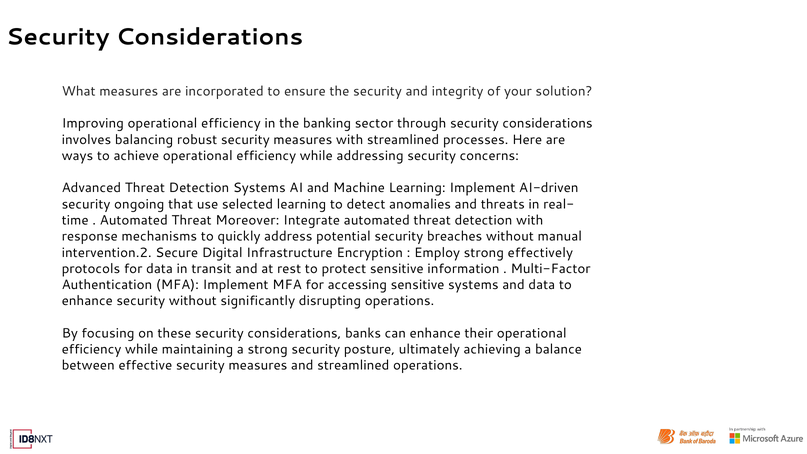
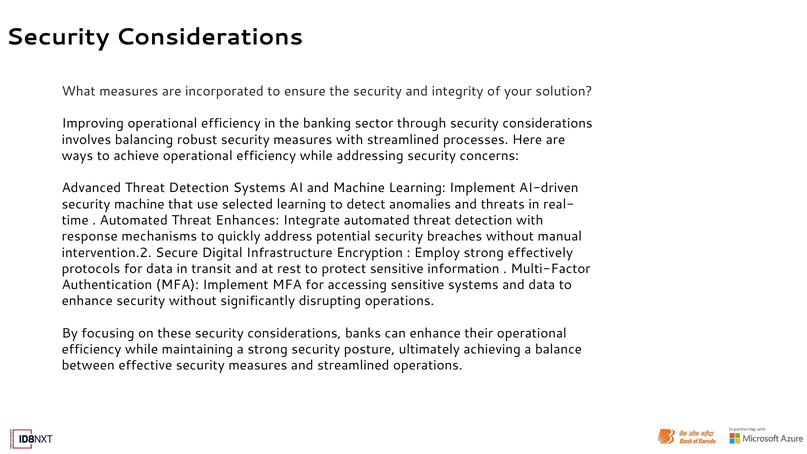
security ongoing: ongoing -> machine
Moreover: Moreover -> Enhances
